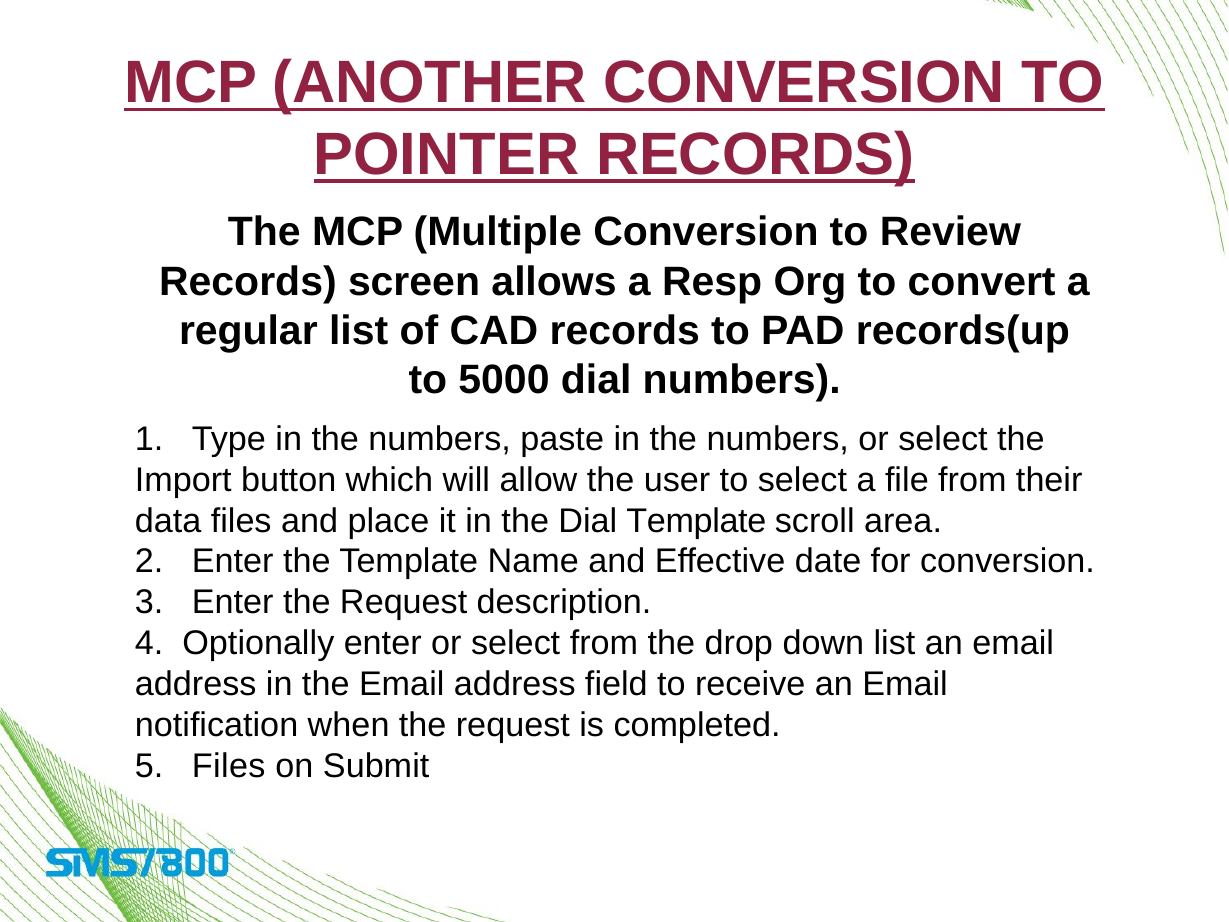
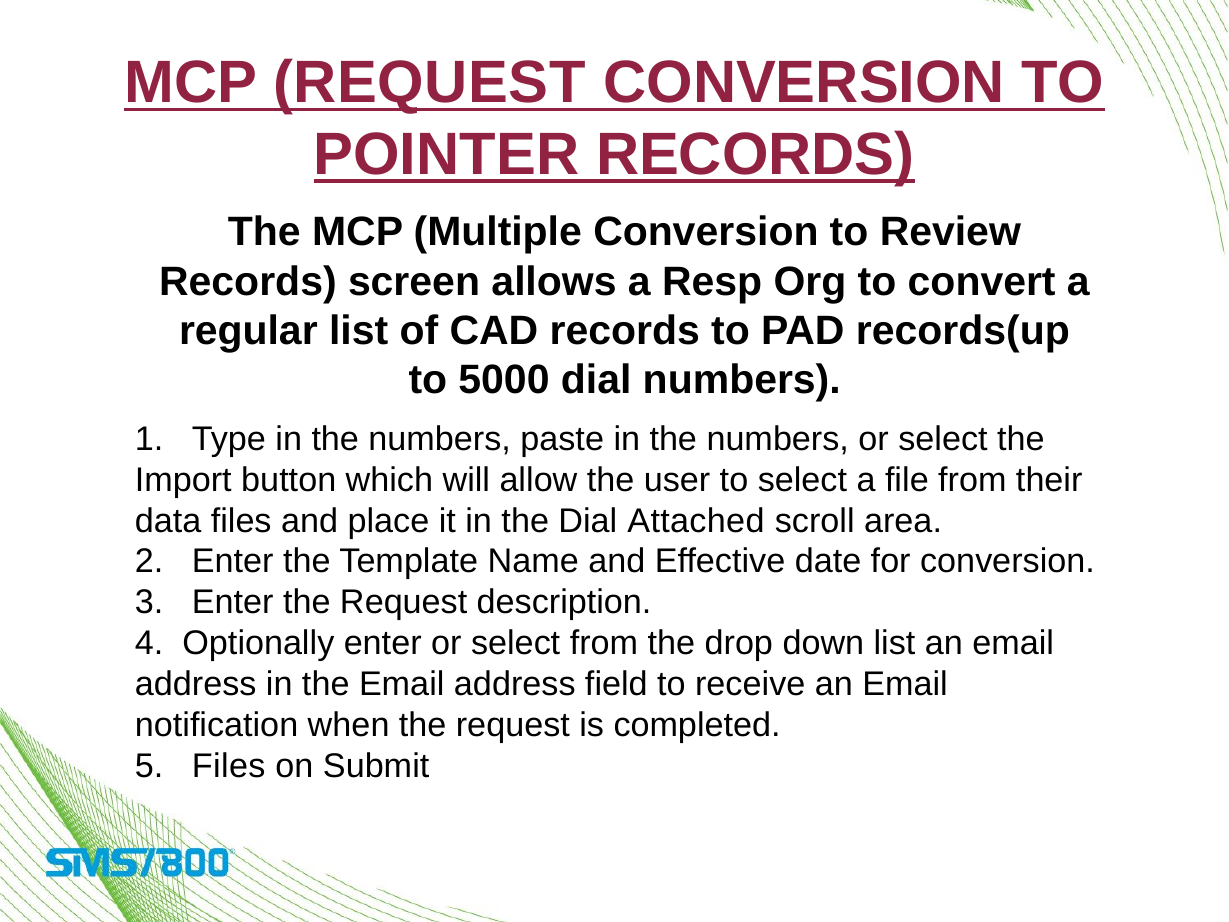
MCP ANOTHER: ANOTHER -> REQUEST
Dial Template: Template -> Attached
